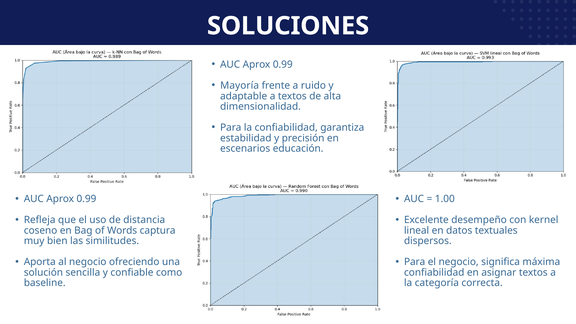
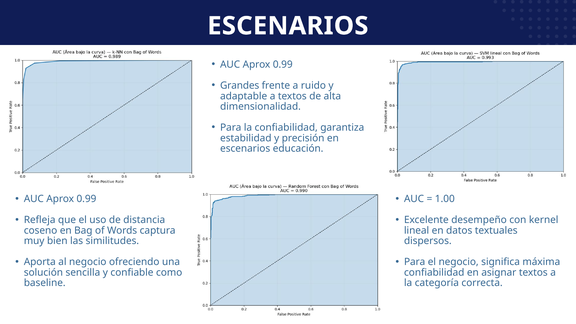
SOLUCIONES at (288, 26): SOLUCIONES -> ESCENARIOS
Mayoría: Mayoría -> Grandes
